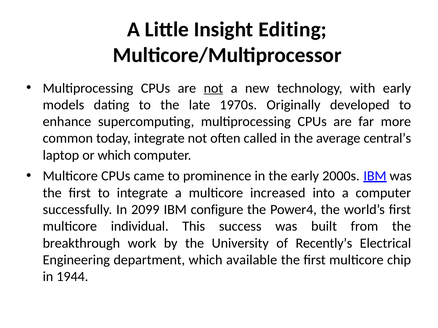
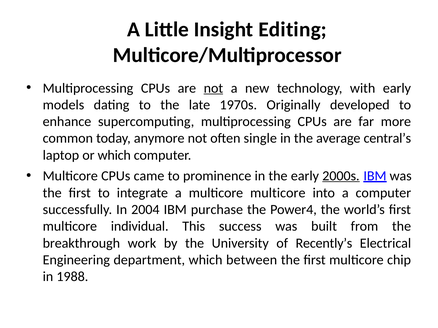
today integrate: integrate -> anymore
called: called -> single
2000s underline: none -> present
multicore increased: increased -> multicore
2099: 2099 -> 2004
configure: configure -> purchase
available: available -> between
1944: 1944 -> 1988
